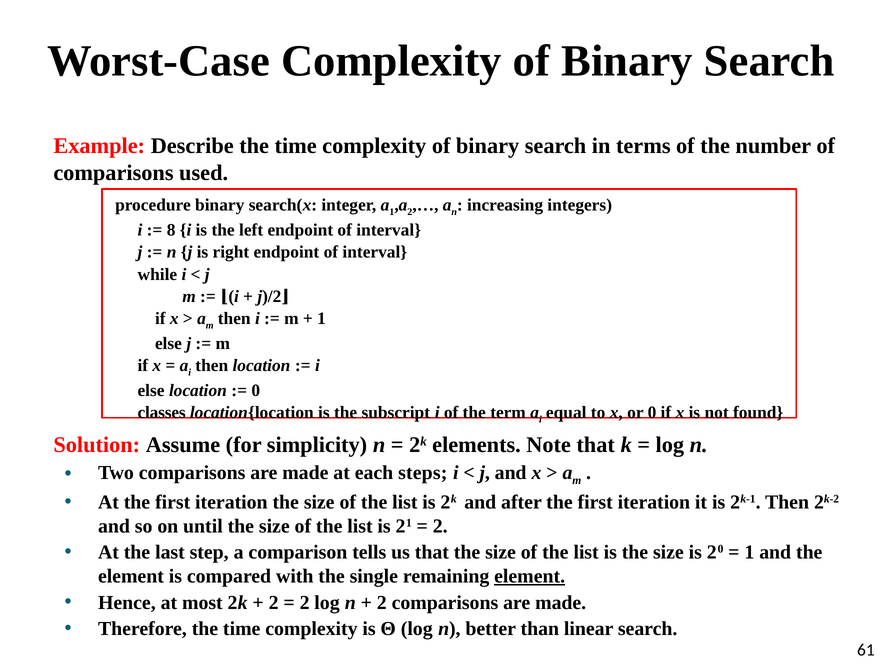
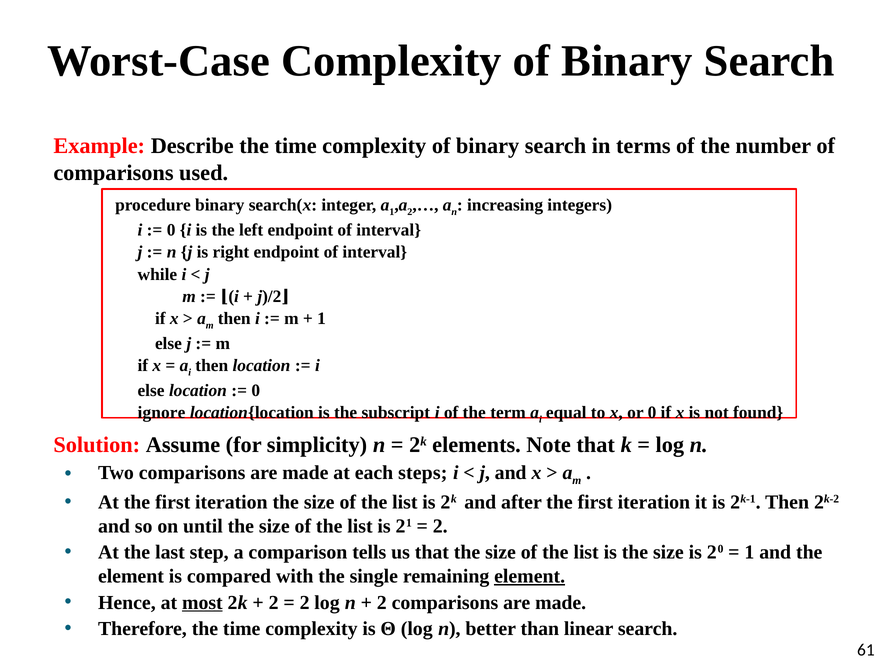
8 at (171, 230): 8 -> 0
classes: classes -> ignore
most underline: none -> present
